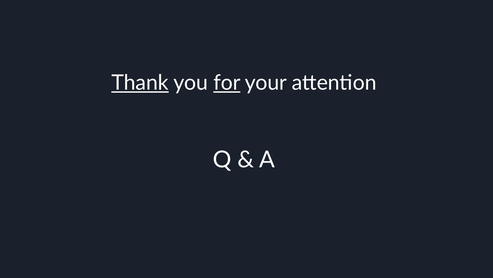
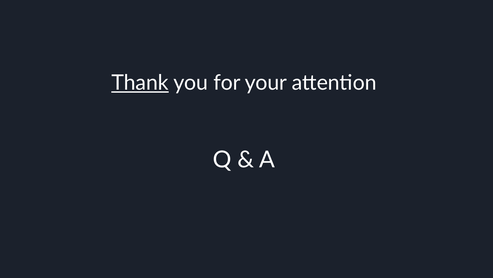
for underline: present -> none
